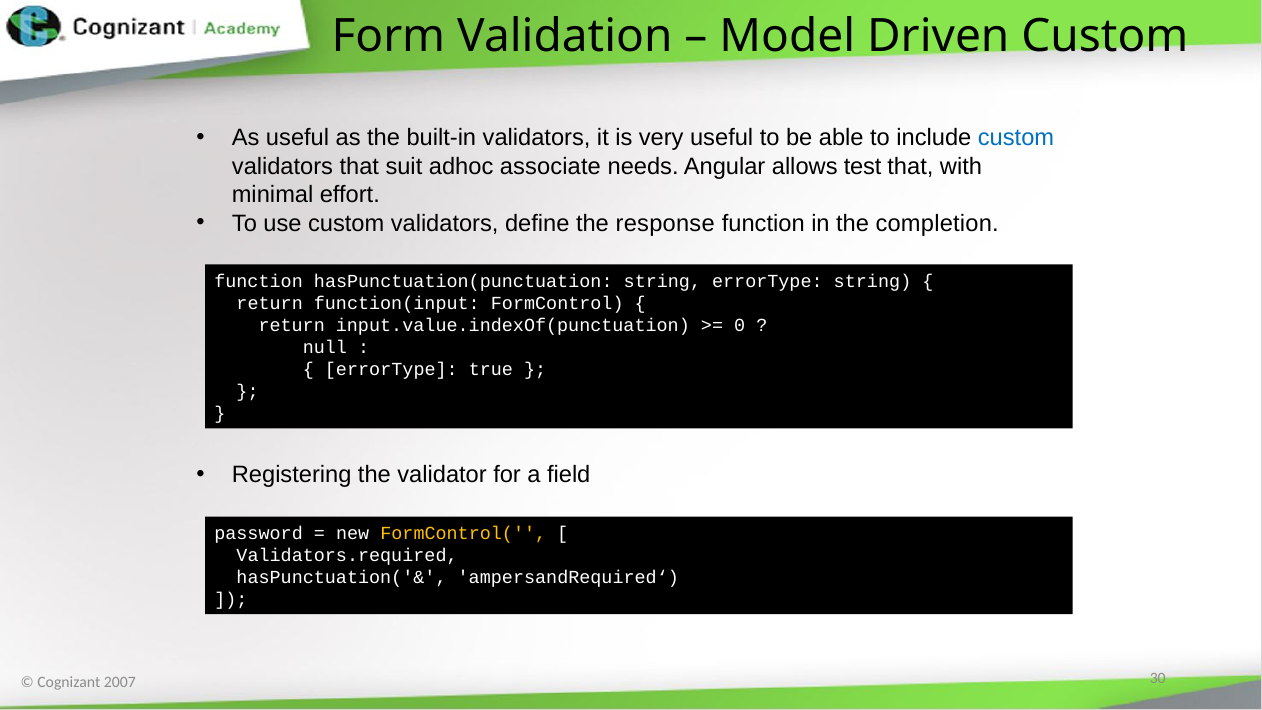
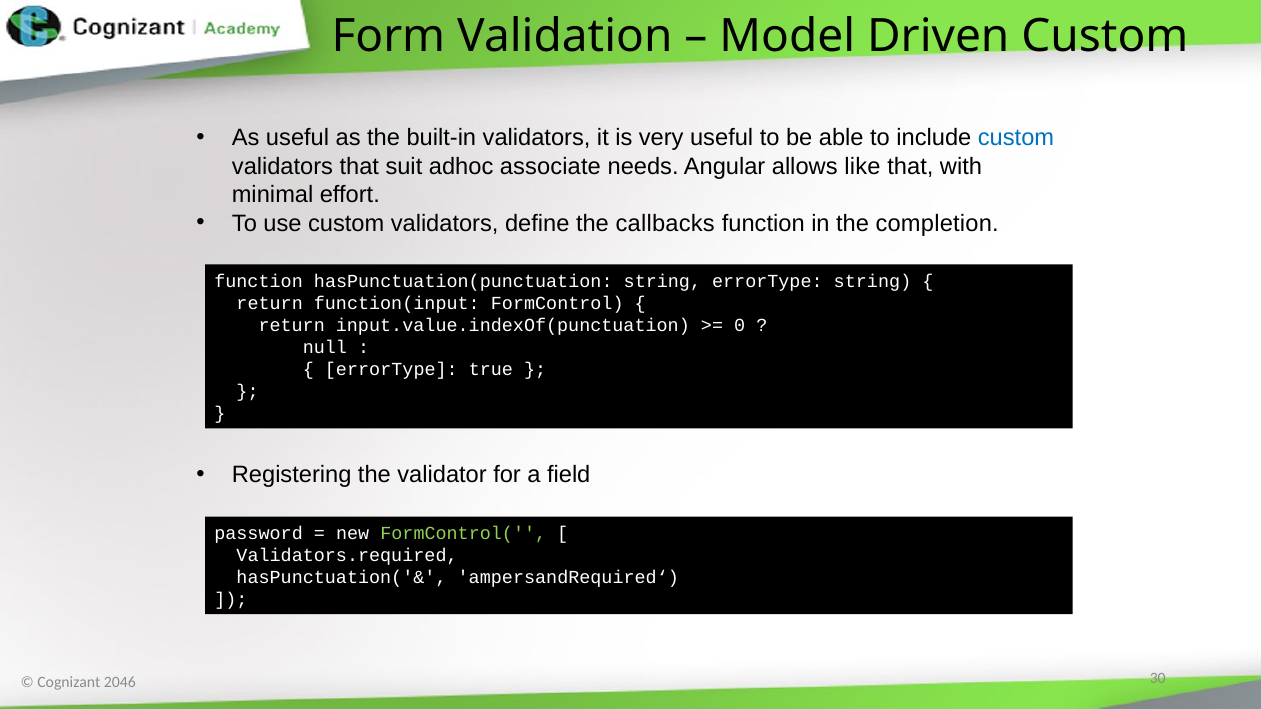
test: test -> like
response: response -> callbacks
FormControl( colour: yellow -> light green
2007: 2007 -> 2046
